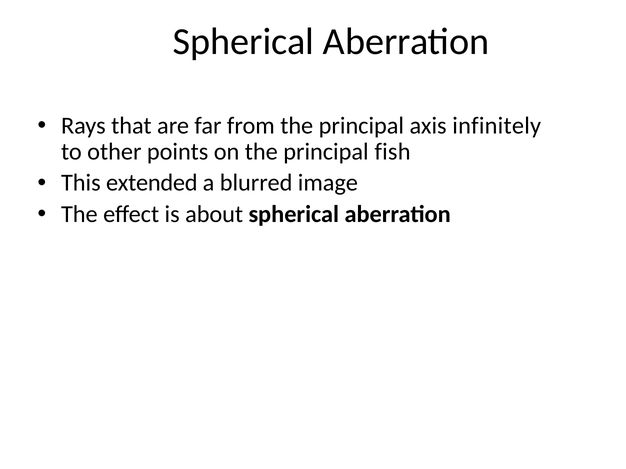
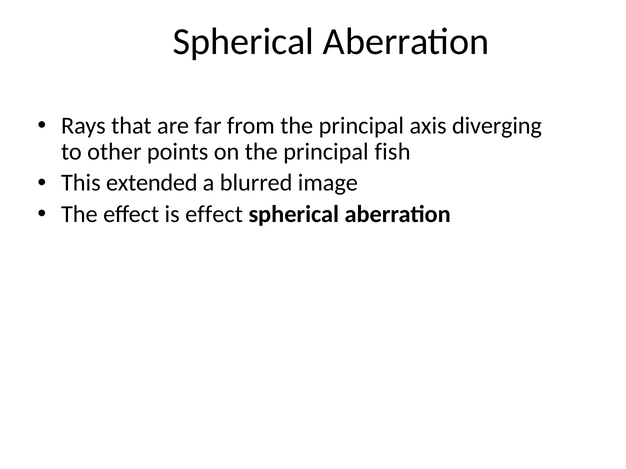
infinitely: infinitely -> diverging
is about: about -> effect
